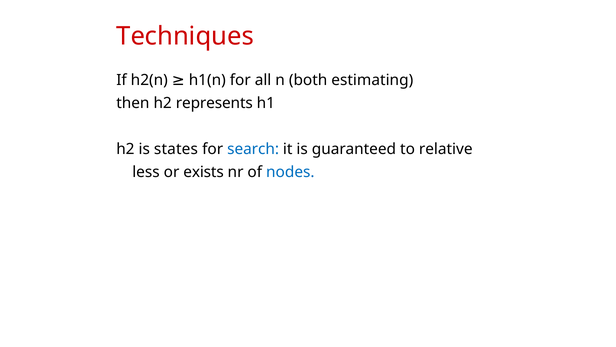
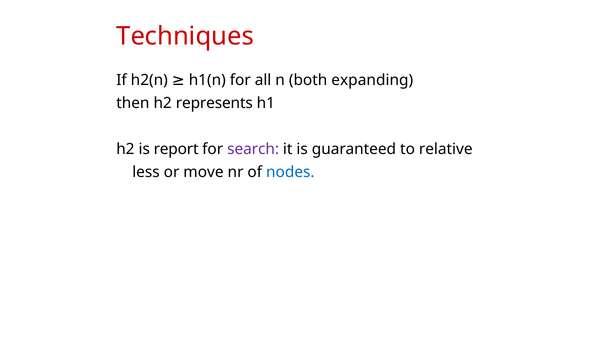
estimating: estimating -> expanding
states: states -> report
search colour: blue -> purple
exists: exists -> move
